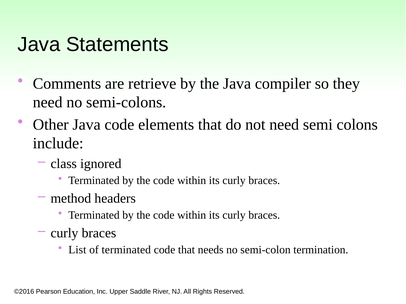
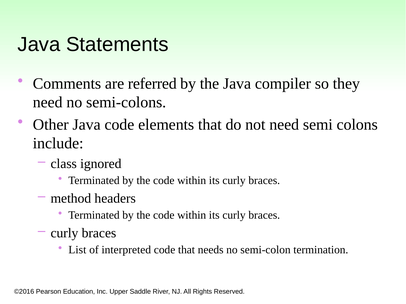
retrieve: retrieve -> referred
of terminated: terminated -> interpreted
